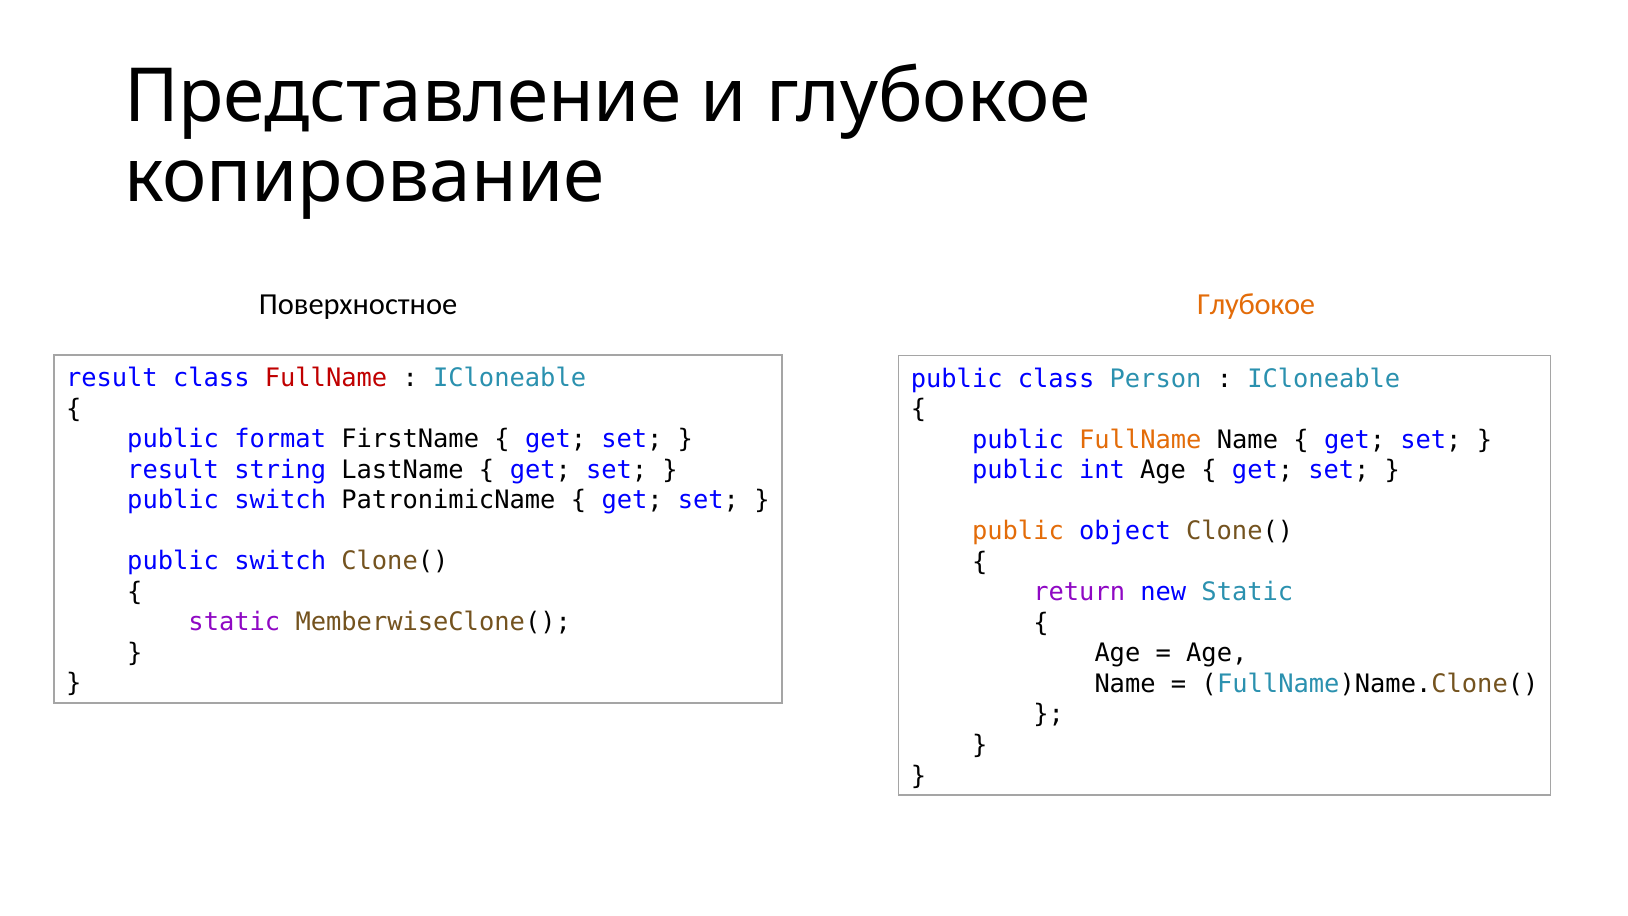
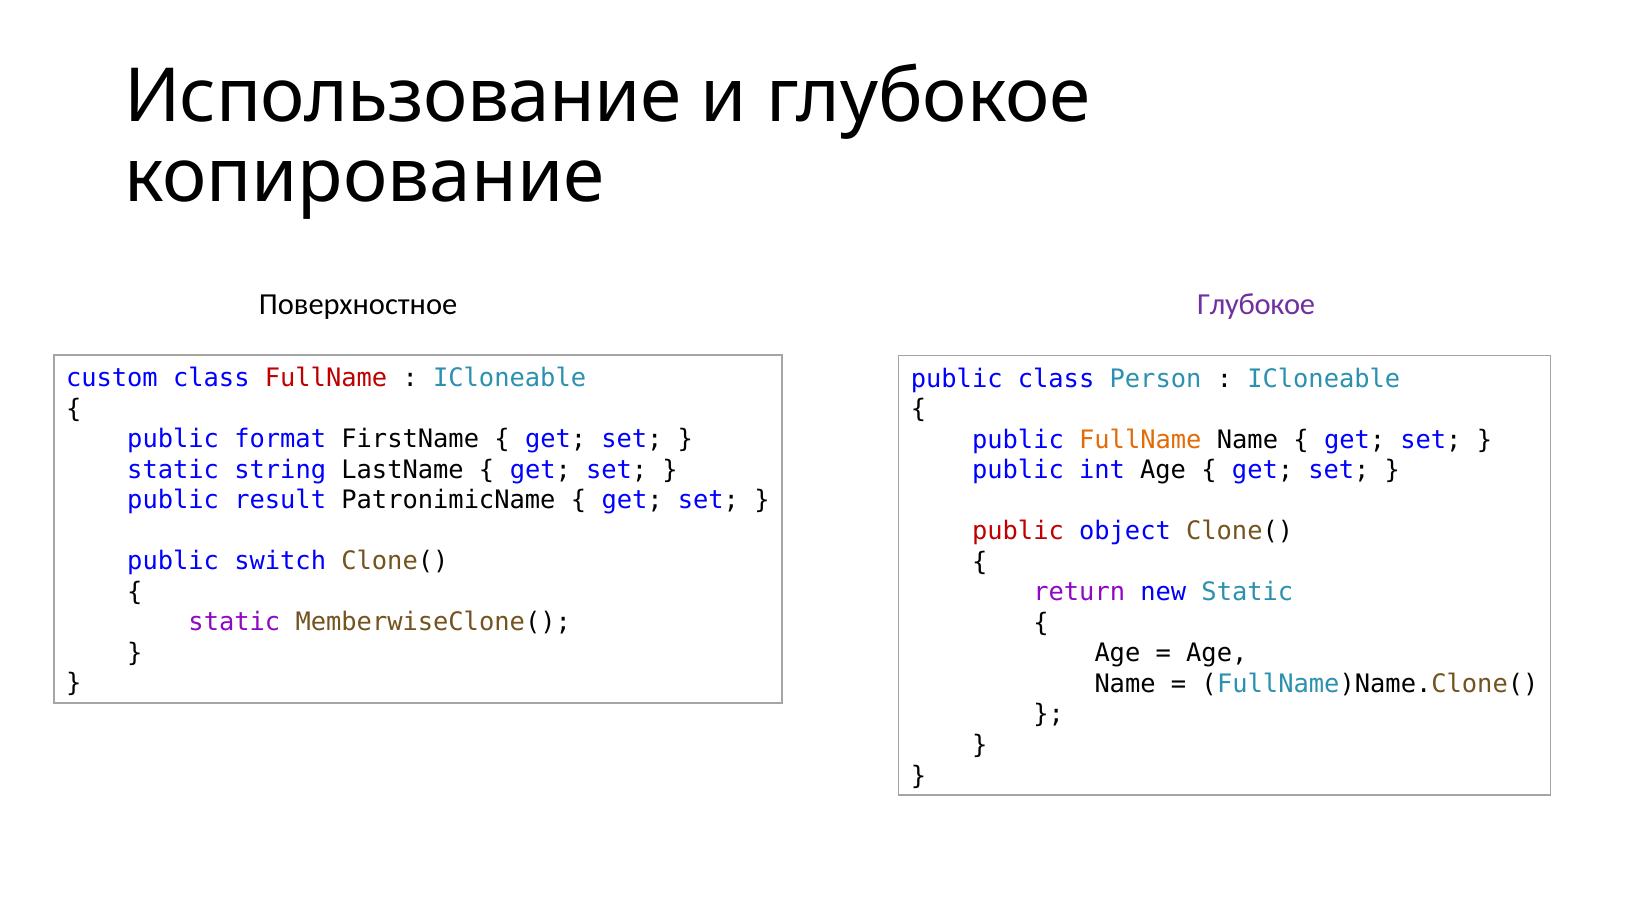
Представление: Представление -> Использование
Глубокое at (1256, 305) colour: orange -> purple
result at (112, 378): result -> custom
result at (173, 470): result -> static
switch at (280, 500): switch -> result
public at (1018, 531) colour: orange -> red
